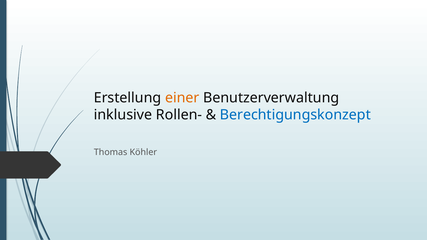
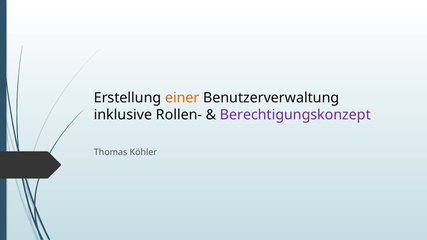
Berechtigungskonzept colour: blue -> purple
